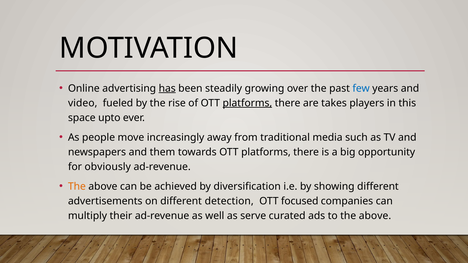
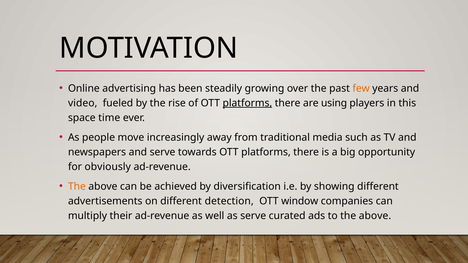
has underline: present -> none
few colour: blue -> orange
takes: takes -> using
upto: upto -> time
and them: them -> serve
focused: focused -> window
